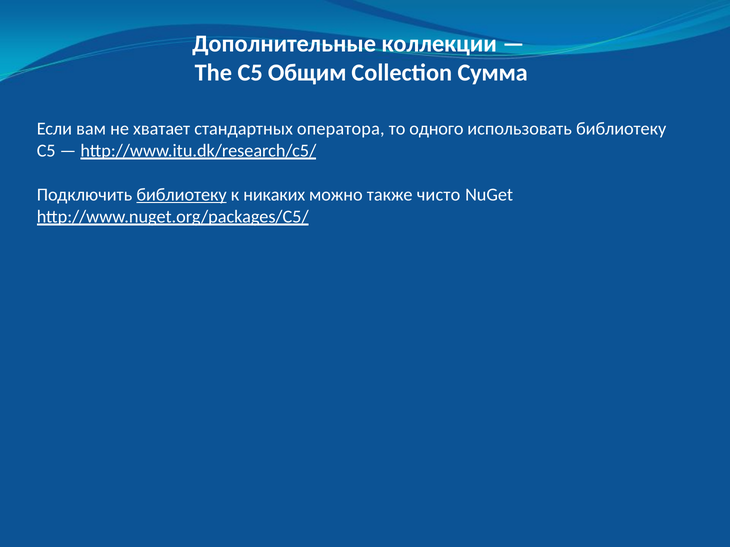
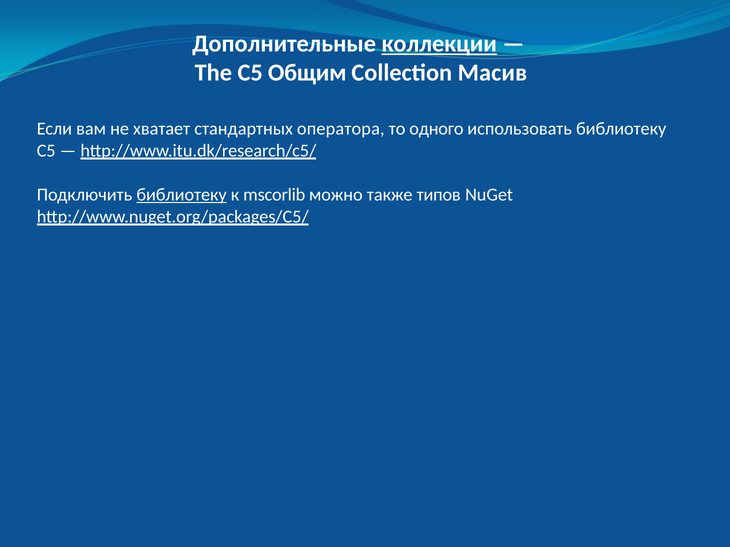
коллекции underline: none -> present
Сумма: Сумма -> Масив
никаких: никаких -> mscorlib
чисто: чисто -> типов
